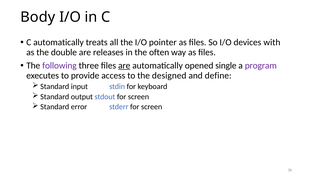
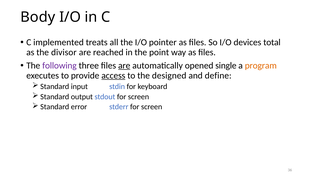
C automatically: automatically -> implemented
with: with -> total
double: double -> divisor
releases: releases -> reached
often: often -> point
program colour: purple -> orange
access underline: none -> present
